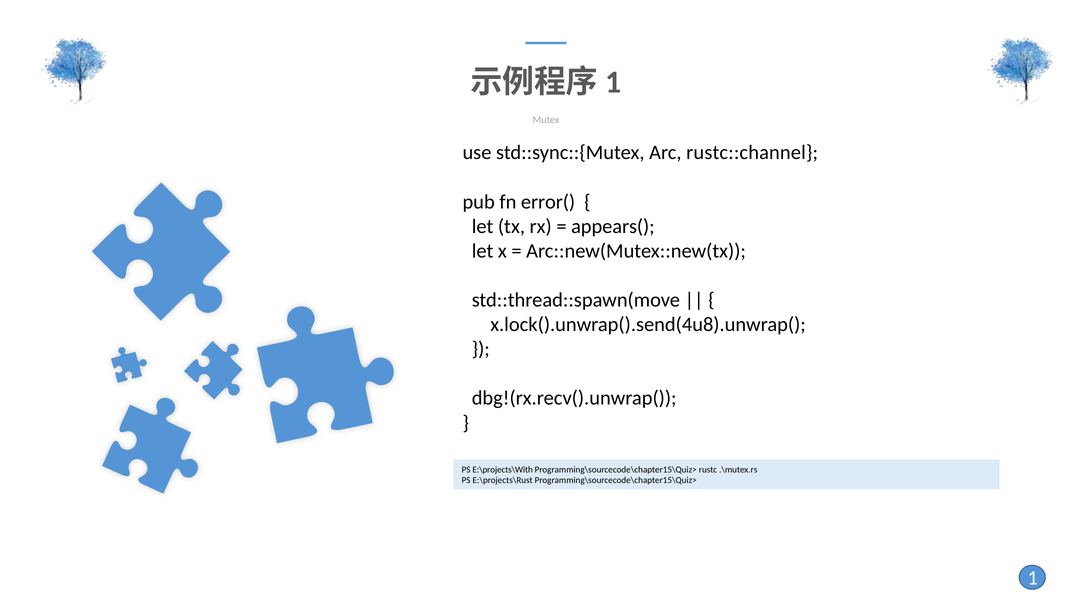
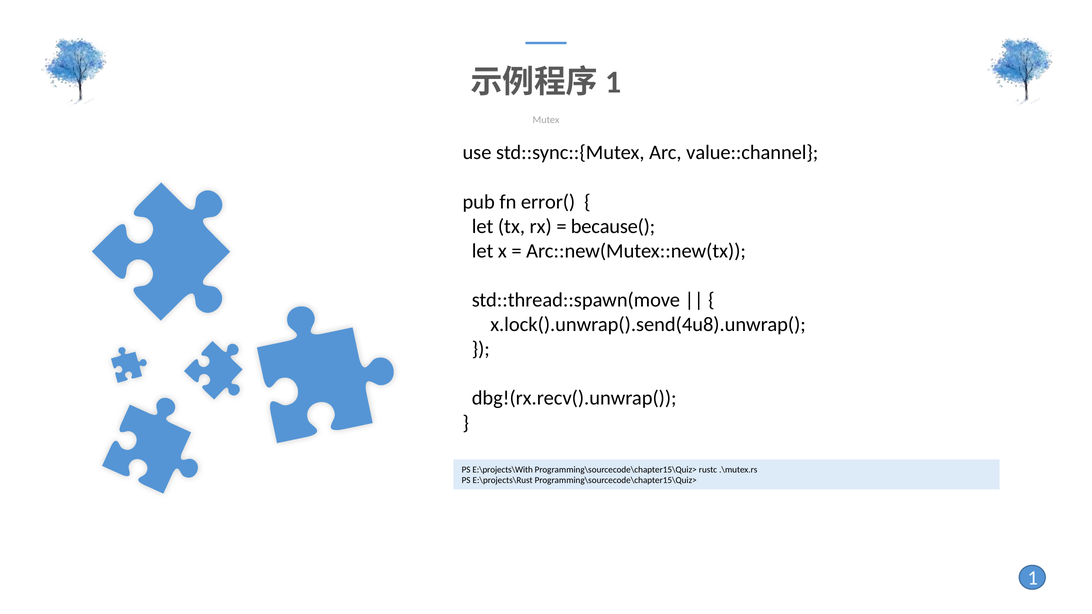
rustc::channel: rustc::channel -> value::channel
appears(: appears( -> because(
